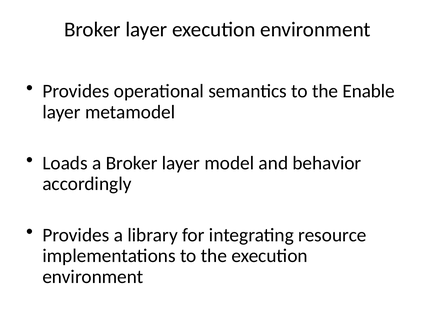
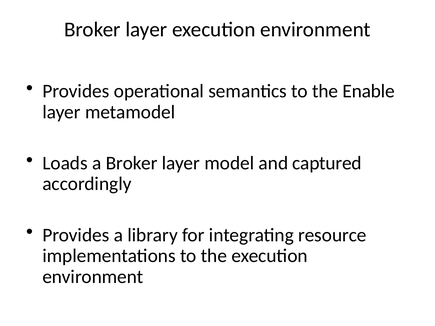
behavior: behavior -> captured
